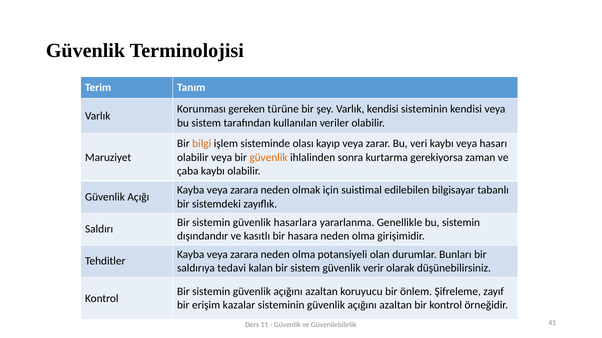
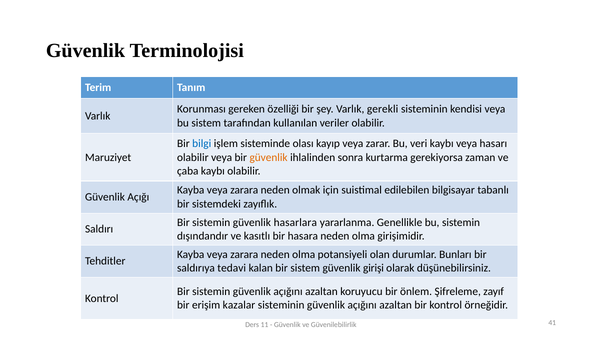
türüne: türüne -> özelliği
Varlık kendisi: kendisi -> gerekli
bilgi colour: orange -> blue
verir: verir -> girişi
